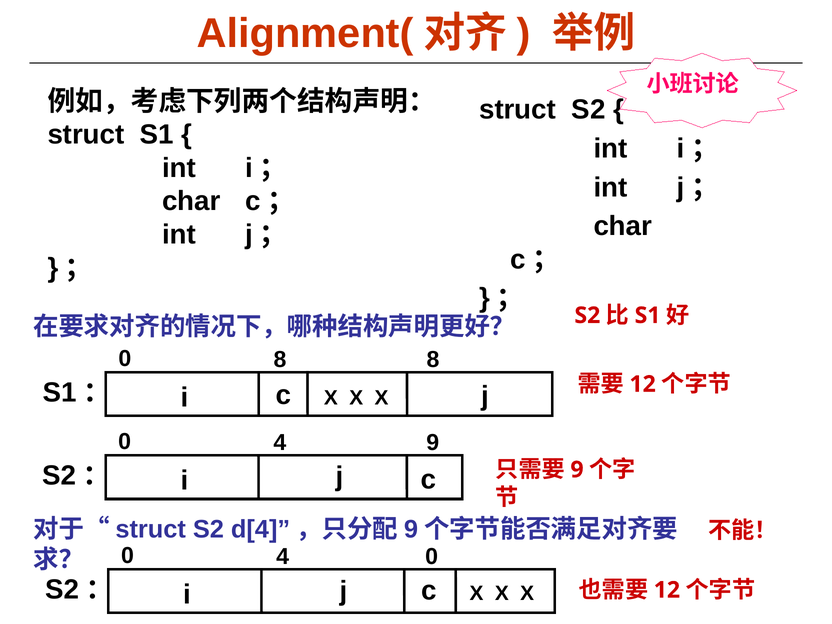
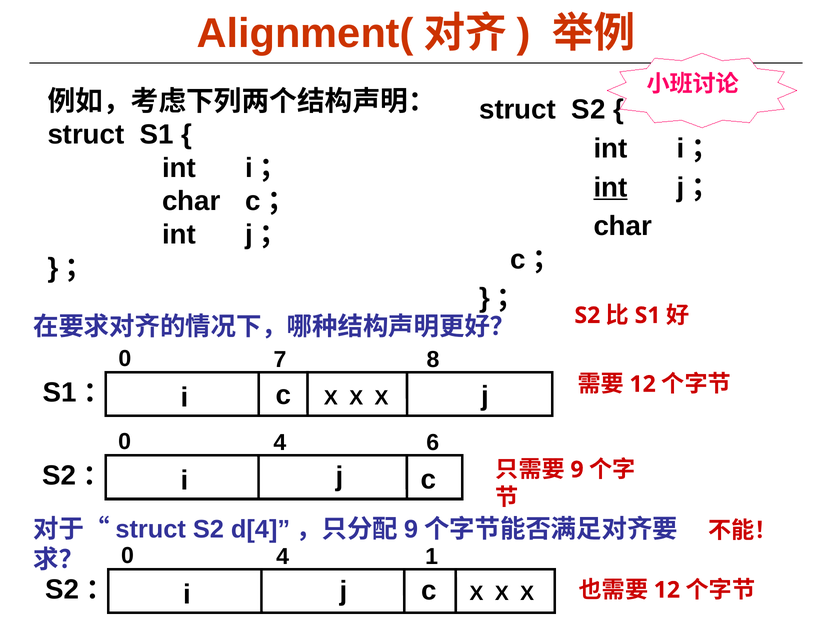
int at (610, 187) underline: none -> present
0 8: 8 -> 7
4 9: 9 -> 6
4 0: 0 -> 1
